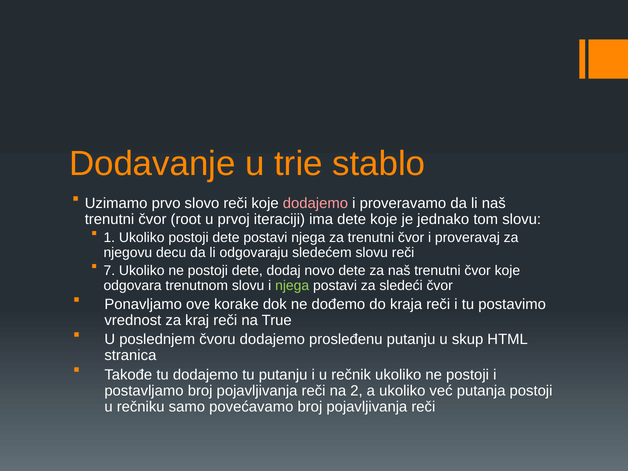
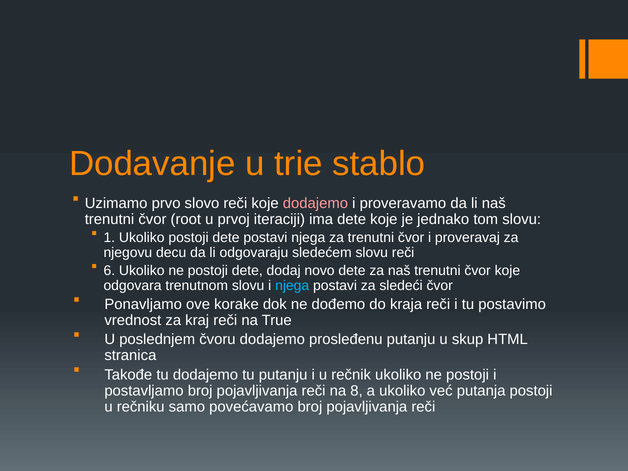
7: 7 -> 6
njega at (292, 286) colour: light green -> light blue
2: 2 -> 8
